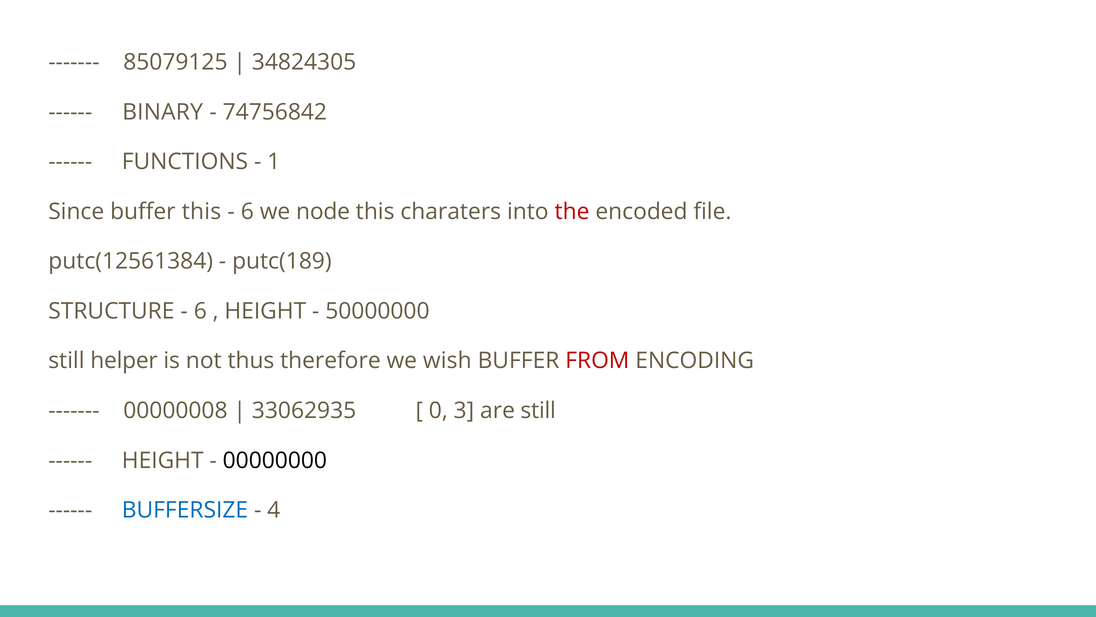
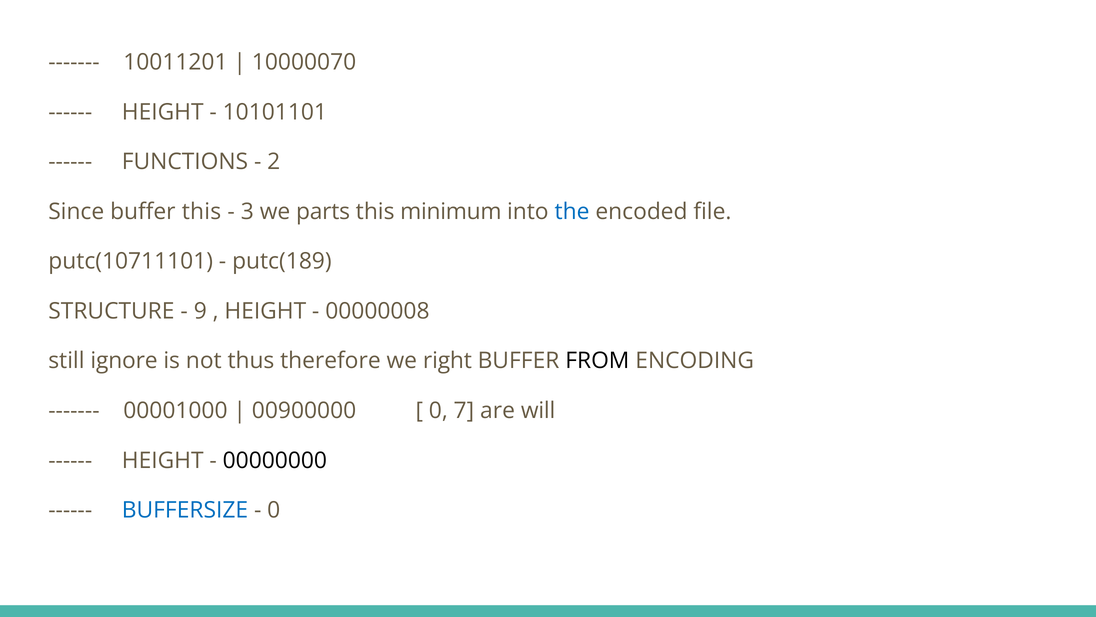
85079125: 85079125 -> 10011201
34824305: 34824305 -> 10000070
BINARY at (163, 112): BINARY -> HEIGHT
74756842: 74756842 -> 10101101
1: 1 -> 2
6 at (247, 211): 6 -> 3
node: node -> parts
charaters: charaters -> minimum
the colour: red -> blue
putc(12561384: putc(12561384 -> putc(10711101
6 at (200, 311): 6 -> 9
50000000: 50000000 -> 00000008
helper: helper -> ignore
wish: wish -> right
FROM colour: red -> black
00000008: 00000008 -> 00001000
33062935: 33062935 -> 00900000
3: 3 -> 7
are still: still -> will
4 at (274, 510): 4 -> 0
